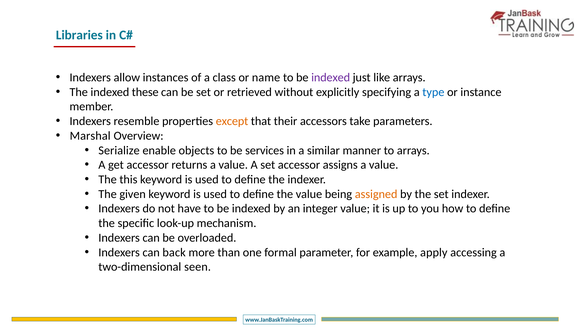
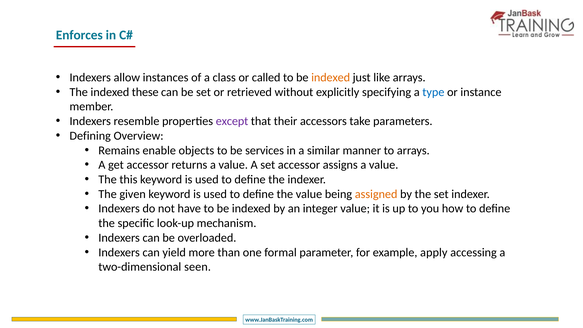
Libraries: Libraries -> Enforces
name: name -> called
indexed at (331, 77) colour: purple -> orange
except colour: orange -> purple
Marshal: Marshal -> Defining
Serialize: Serialize -> Remains
back: back -> yield
